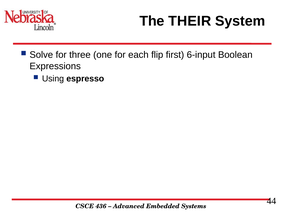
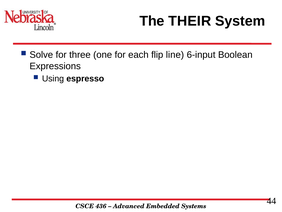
first: first -> line
